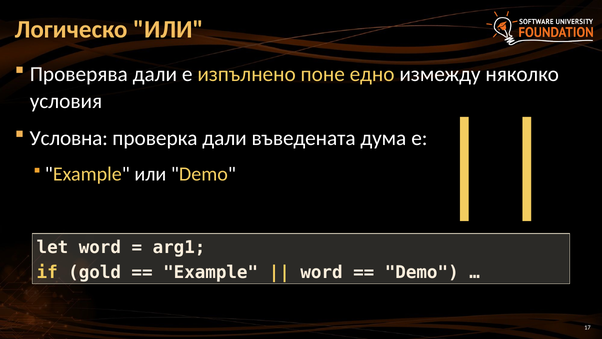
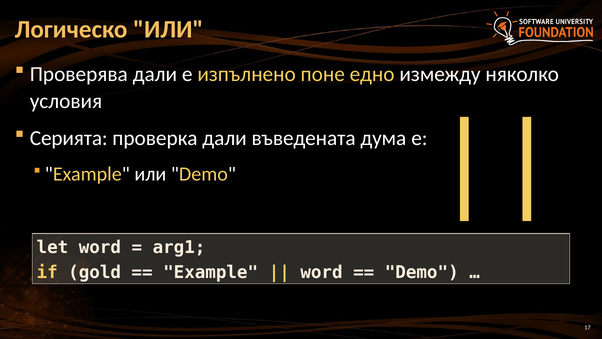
Условна: Условна -> Серията
